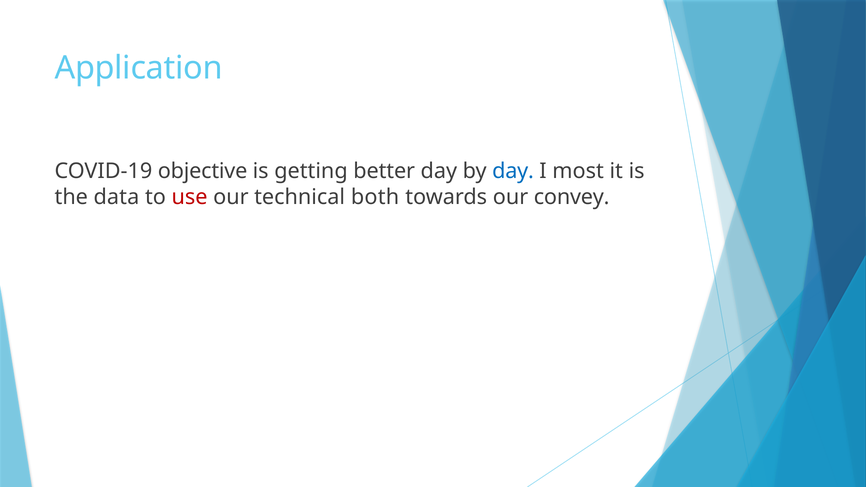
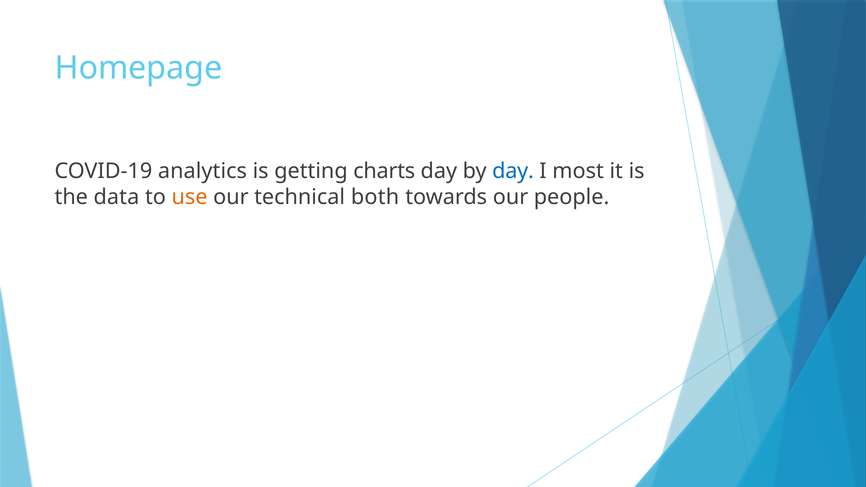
Application: Application -> Homepage
objective: objective -> analytics
better: better -> charts
use colour: red -> orange
convey: convey -> people
